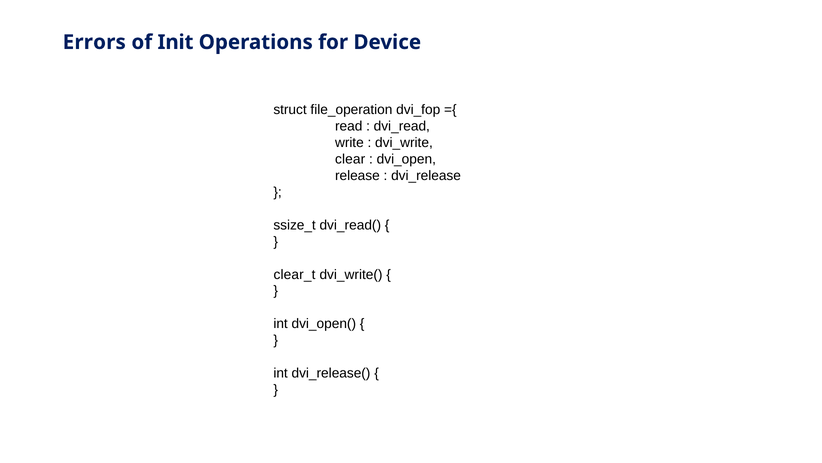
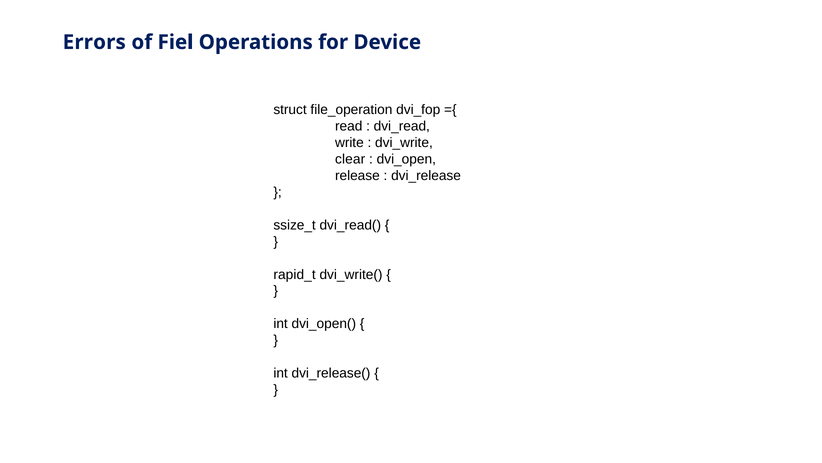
Init: Init -> Fiel
clear_t: clear_t -> rapid_t
